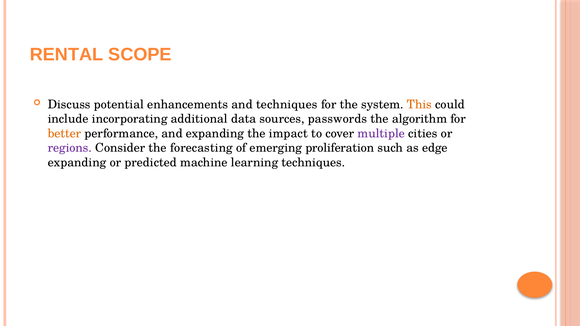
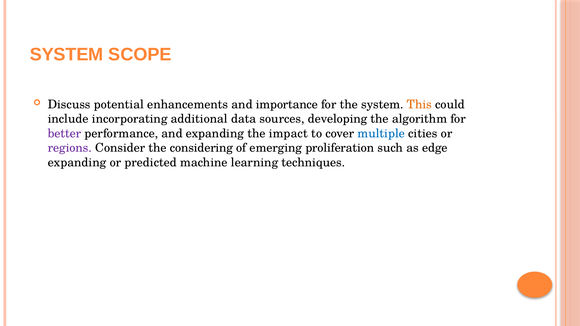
RENTAL at (67, 54): RENTAL -> SYSTEM
and techniques: techniques -> importance
passwords: passwords -> developing
better colour: orange -> purple
multiple colour: purple -> blue
forecasting: forecasting -> considering
